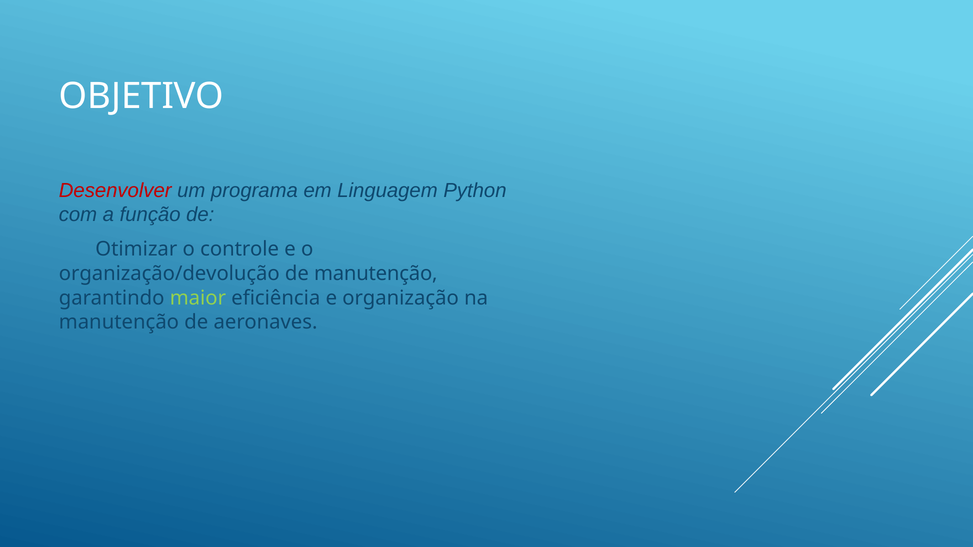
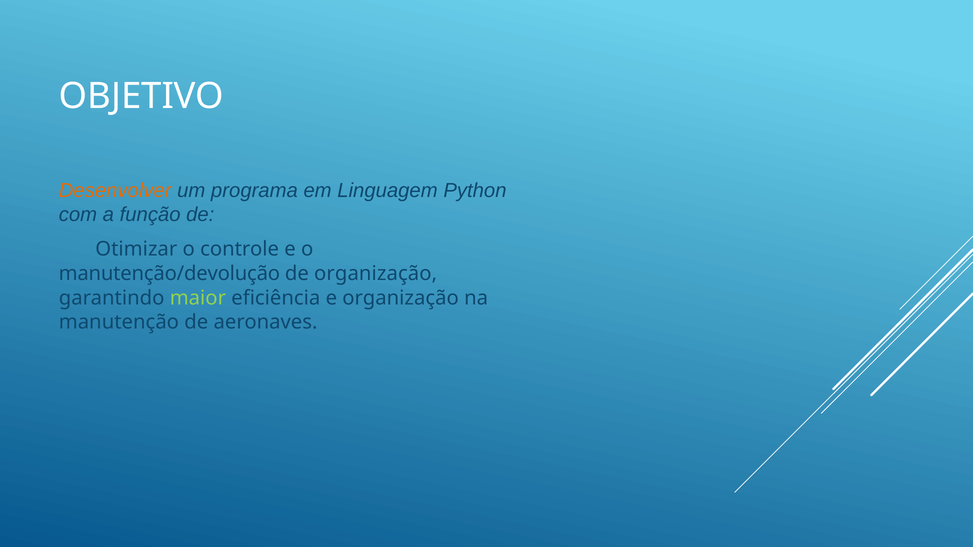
Desenvolver colour: red -> orange
organização/devolução: organização/devolução -> manutenção/devolução
de manutenção: manutenção -> organização
